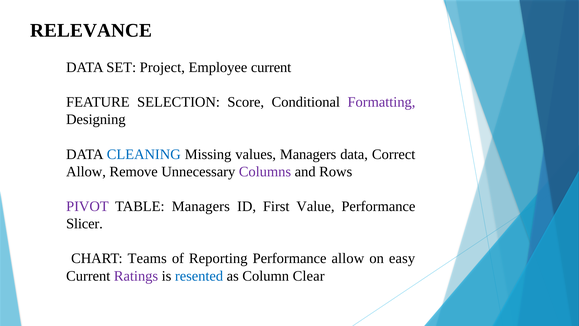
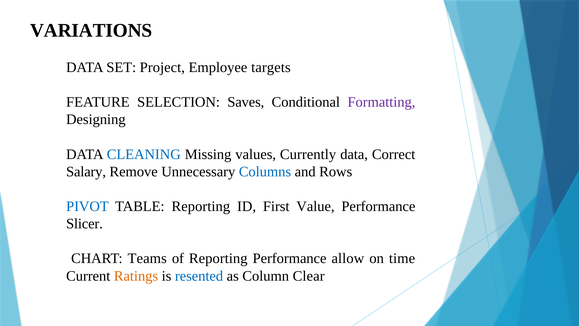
RELEVANCE: RELEVANCE -> VARIATIONS
Employee current: current -> targets
Score: Score -> Saves
values Managers: Managers -> Currently
Allow at (86, 171): Allow -> Salary
Columns colour: purple -> blue
PIVOT colour: purple -> blue
TABLE Managers: Managers -> Reporting
easy: easy -> time
Ratings colour: purple -> orange
